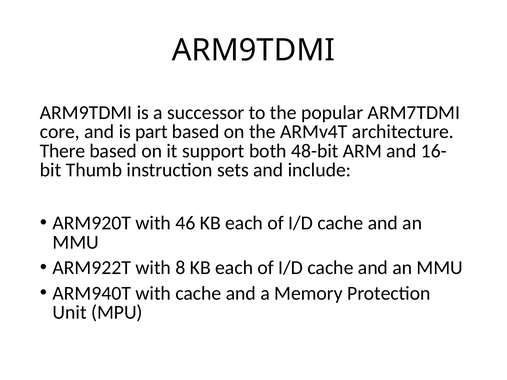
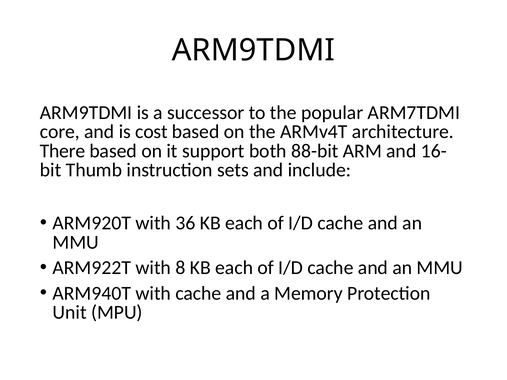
part: part -> cost
48-bit: 48-bit -> 88-bit
46: 46 -> 36
